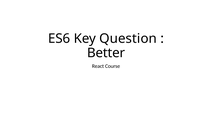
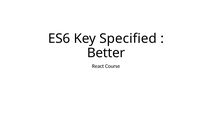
Question: Question -> Specified
